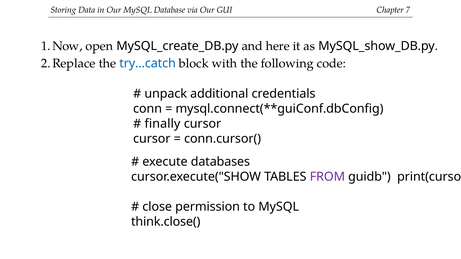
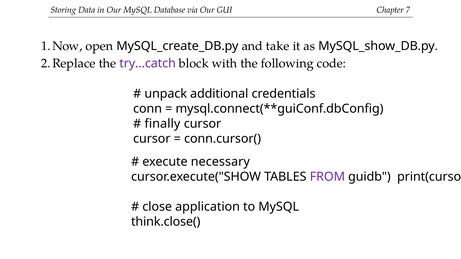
here: here -> take
try...catch colour: blue -> purple
databases: databases -> necessary
permission: permission -> application
